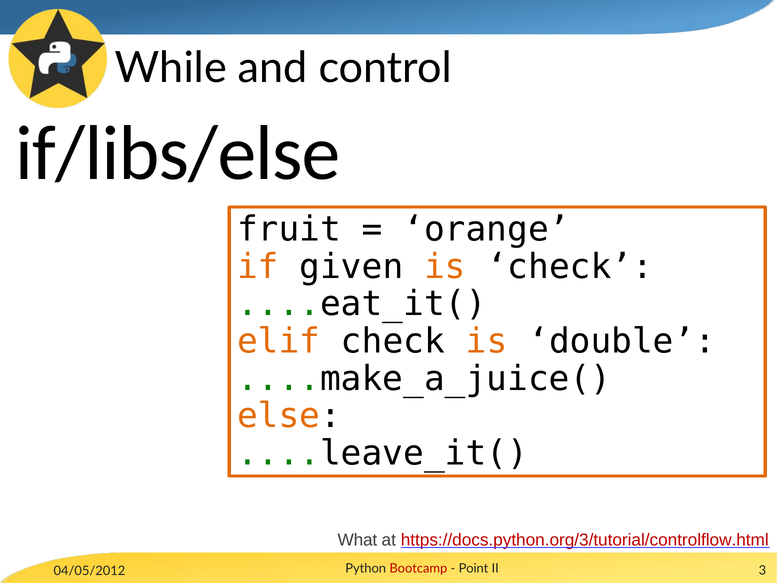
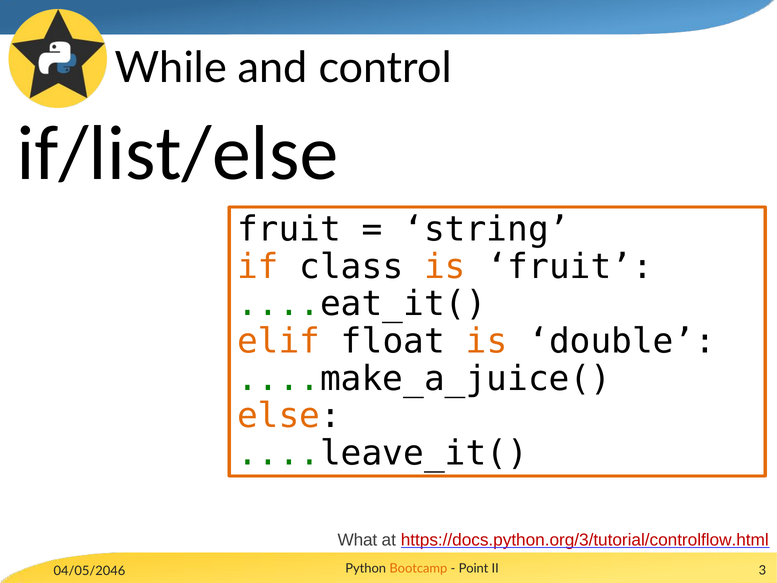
if/libs/else: if/libs/else -> if/list/else
orange: orange -> string
given: given -> class
is check: check -> fruit
elif check: check -> float
04/05/2012: 04/05/2012 -> 04/05/2046
Bootcamp colour: red -> orange
